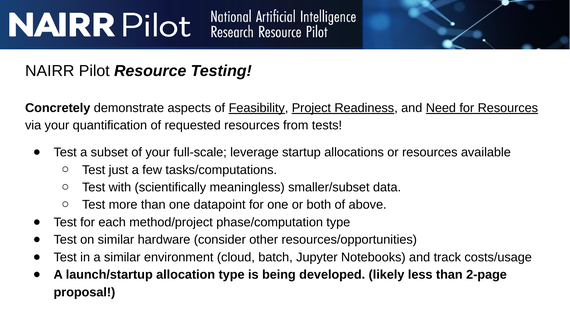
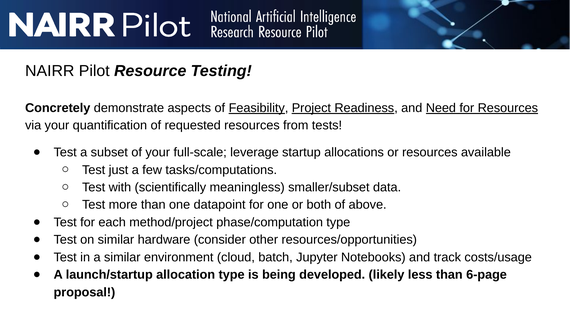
2-page: 2-page -> 6-page
